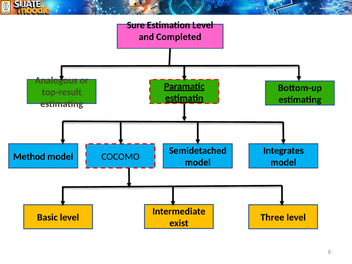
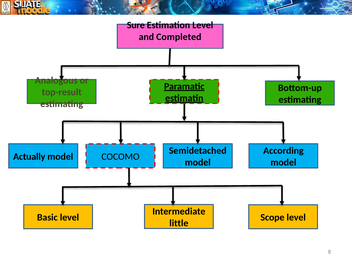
Integrates: Integrates -> According
Method: Method -> Actually
Three: Three -> Scope
exist: exist -> little
